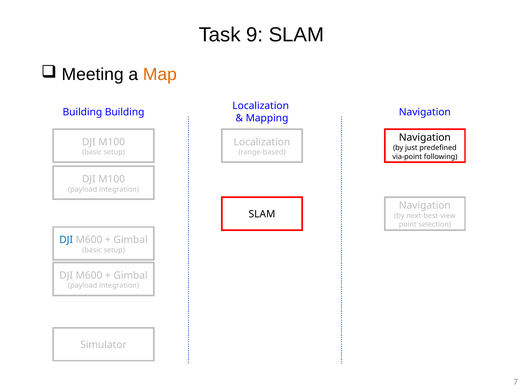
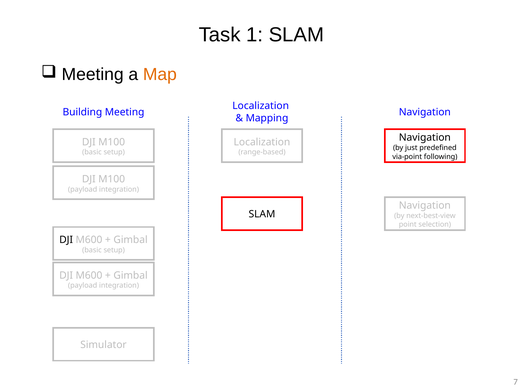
9: 9 -> 1
Building Building: Building -> Meeting
DJI at (66, 240) colour: blue -> black
